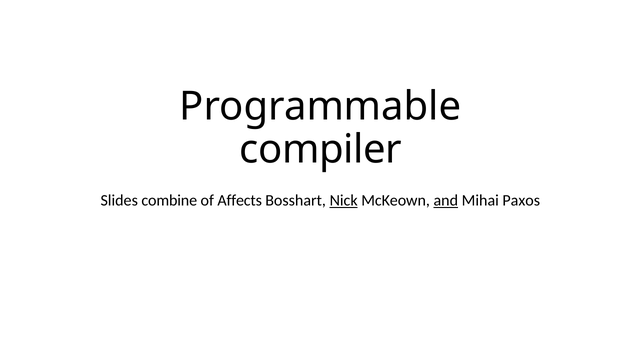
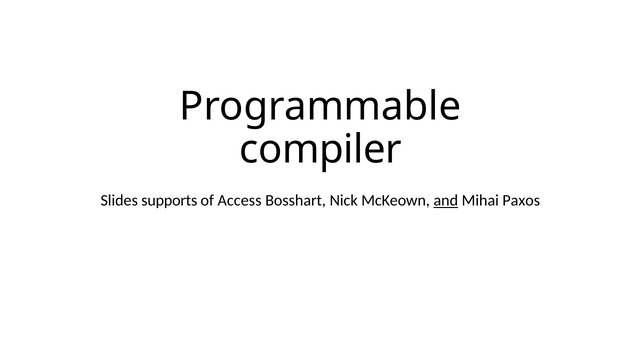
combine: combine -> supports
Affects: Affects -> Access
Nick underline: present -> none
